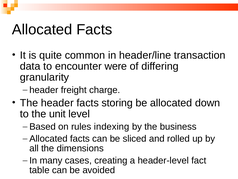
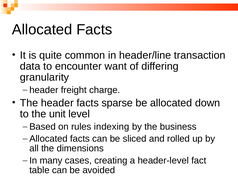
were: were -> want
storing: storing -> sparse
